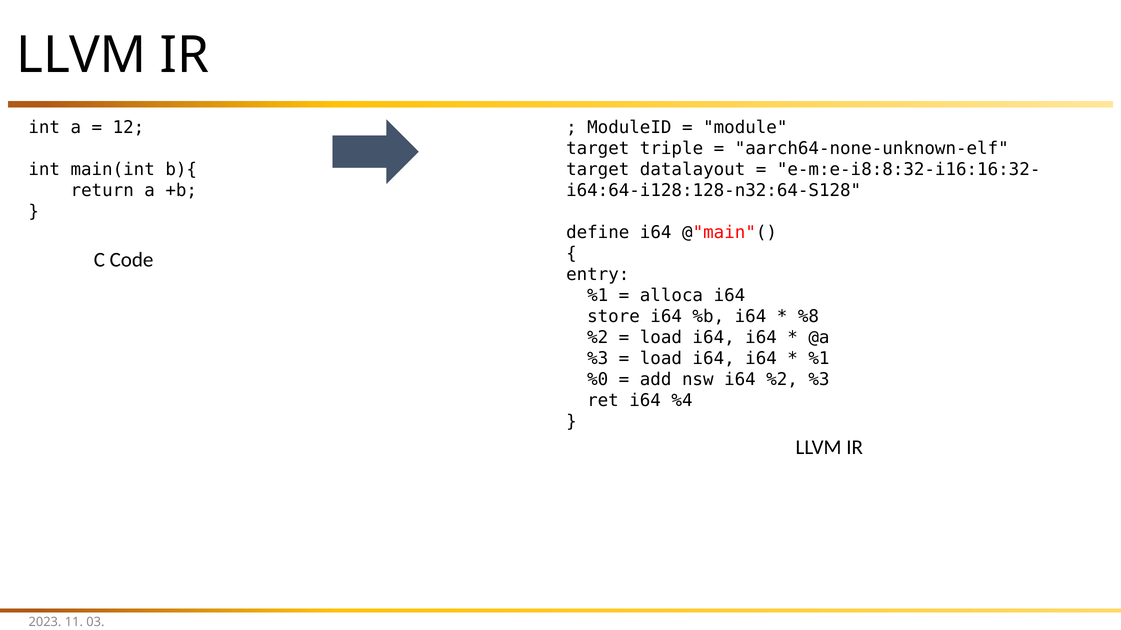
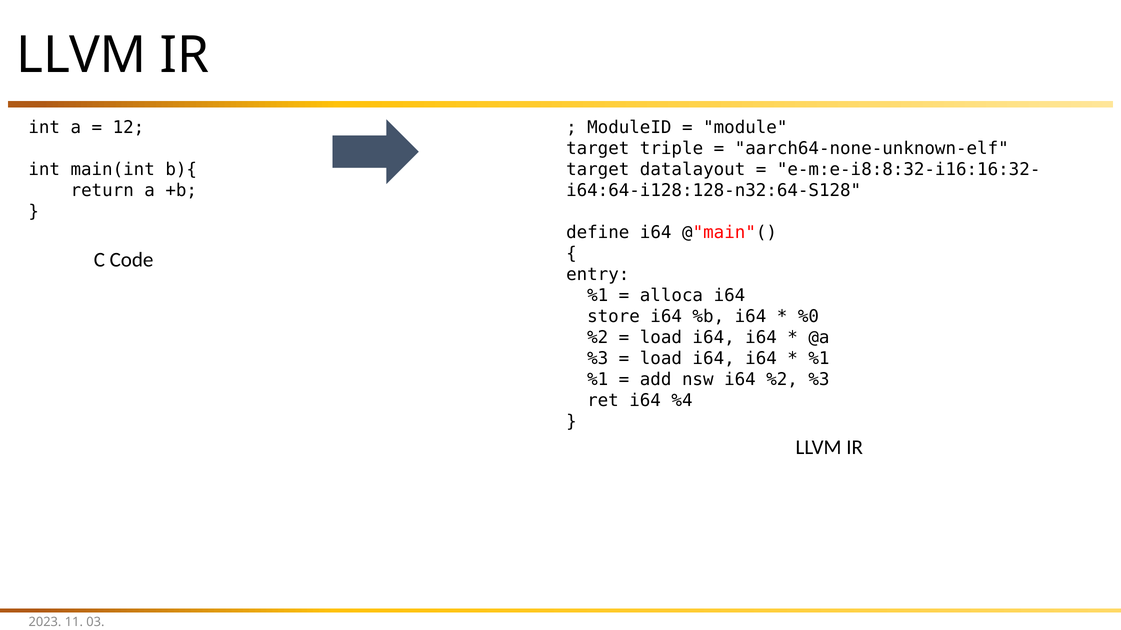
%8: %8 -> %0
%0 at (598, 380): %0 -> %1
